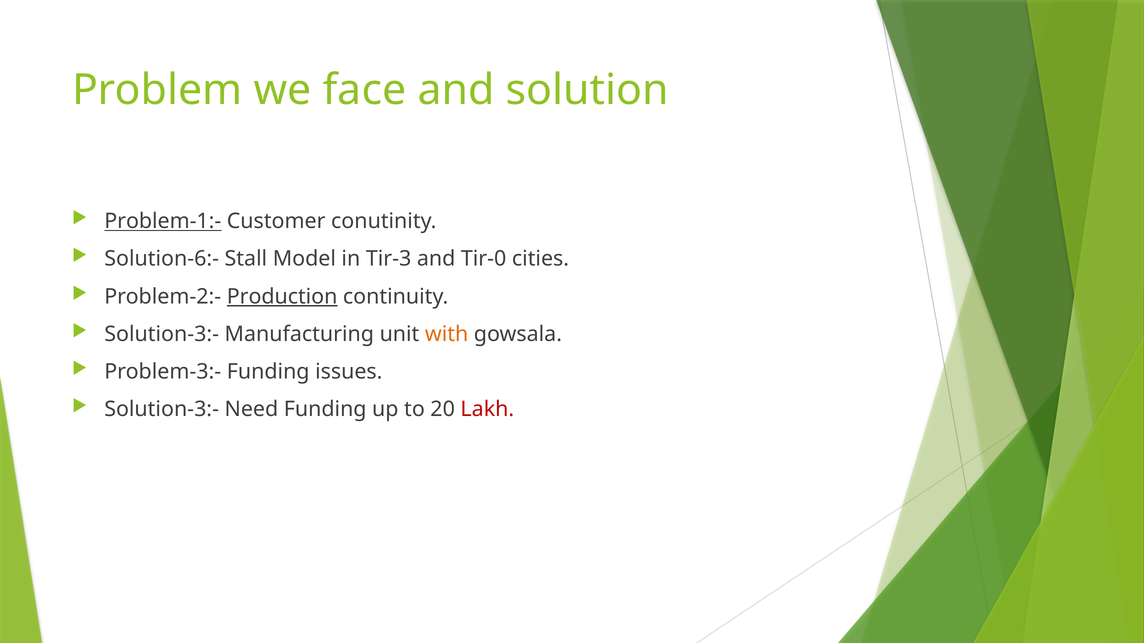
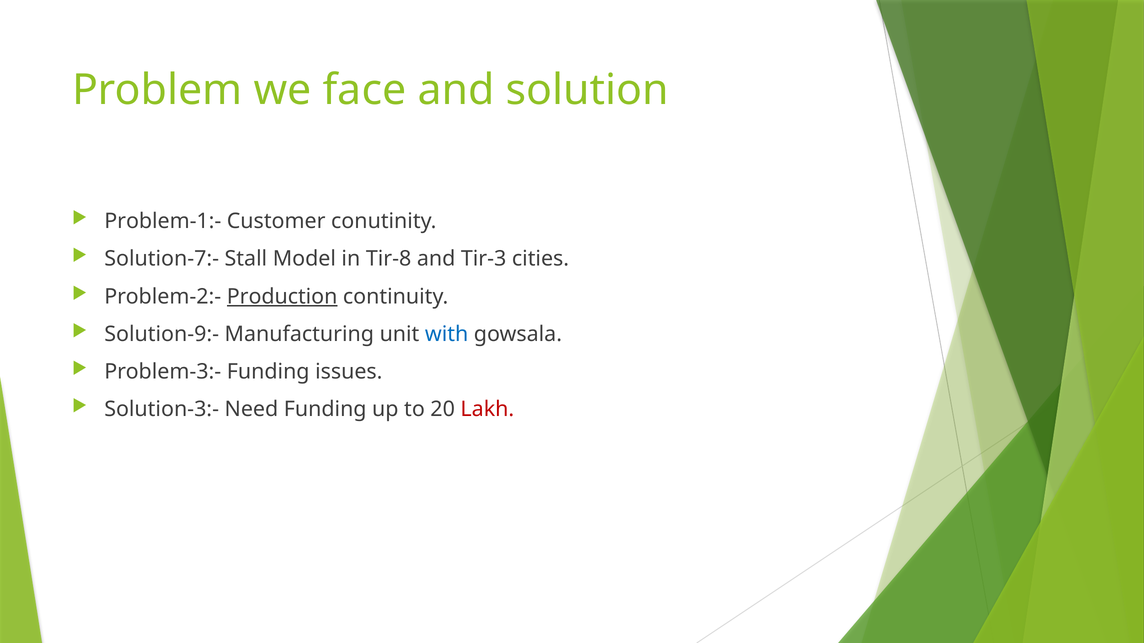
Problem-1:- underline: present -> none
Solution-6:-: Solution-6:- -> Solution-7:-
Tir-3: Tir-3 -> Tir-8
Tir-0: Tir-0 -> Tir-3
Solution-3:- at (162, 334): Solution-3:- -> Solution-9:-
with colour: orange -> blue
